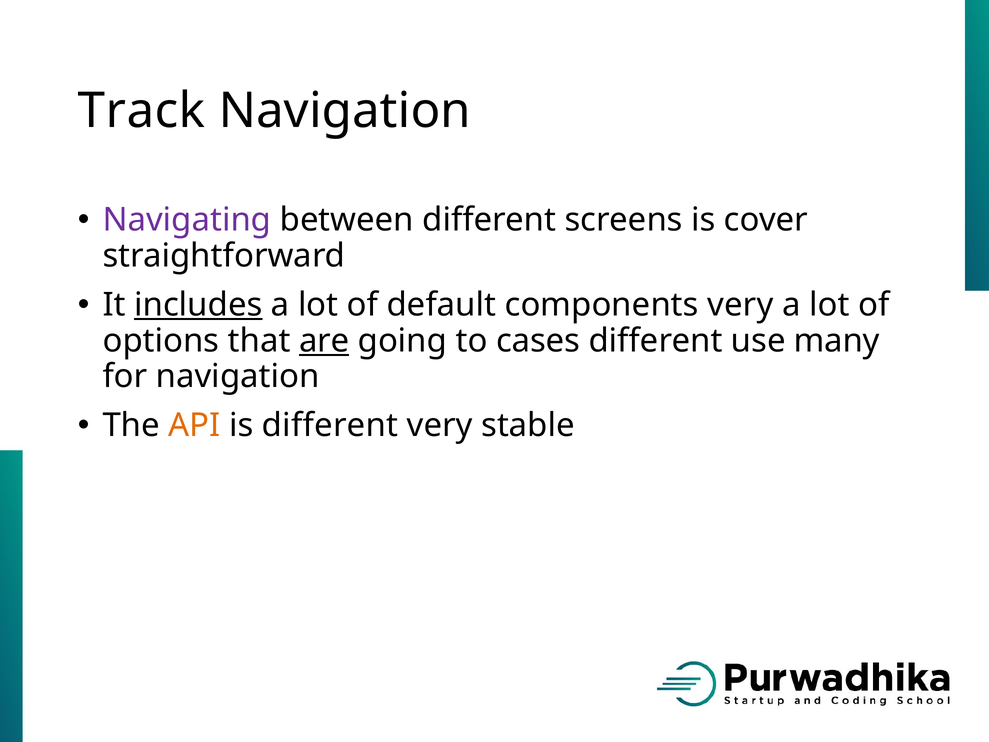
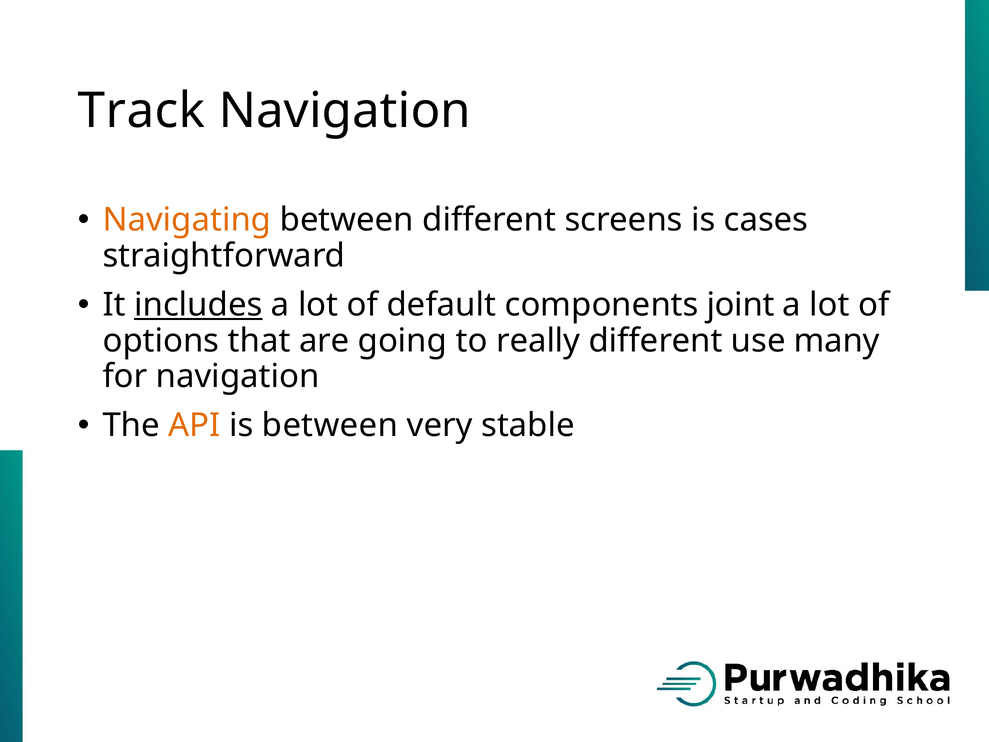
Navigating colour: purple -> orange
cover: cover -> cases
components very: very -> joint
are underline: present -> none
cases: cases -> really
is different: different -> between
